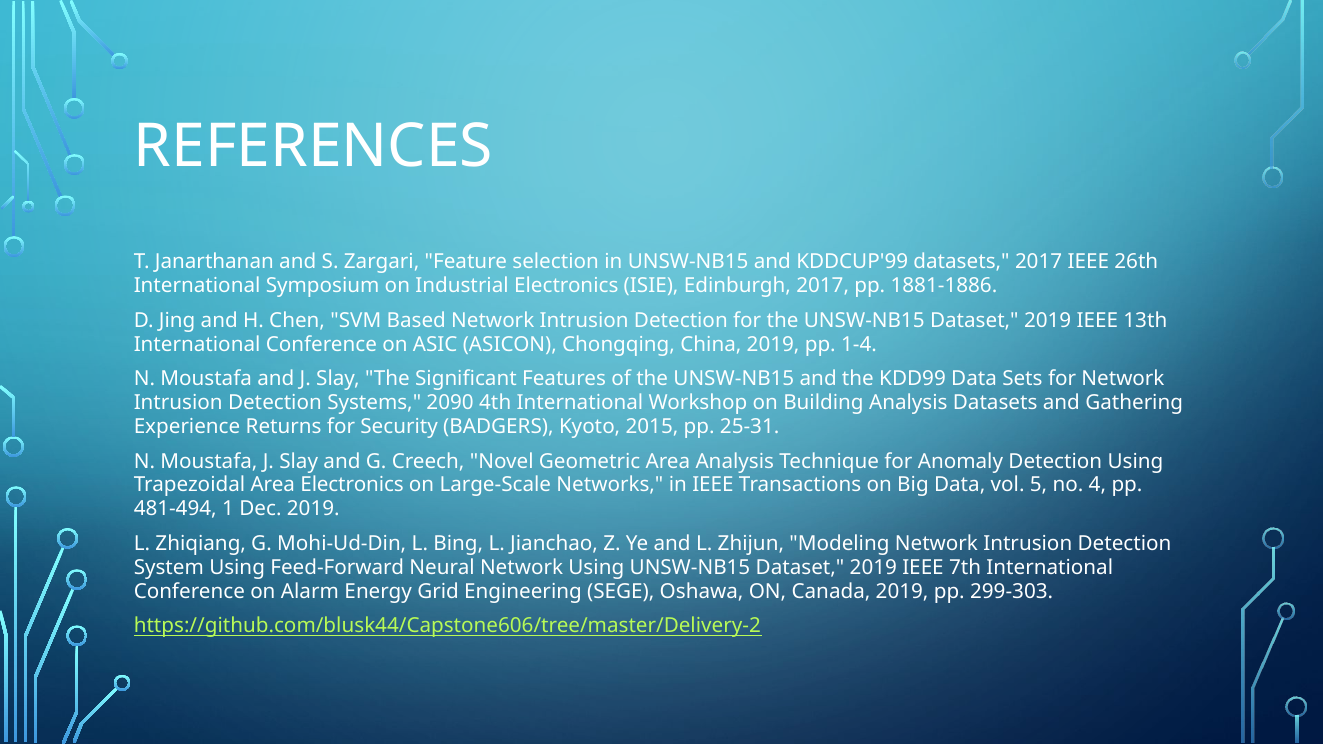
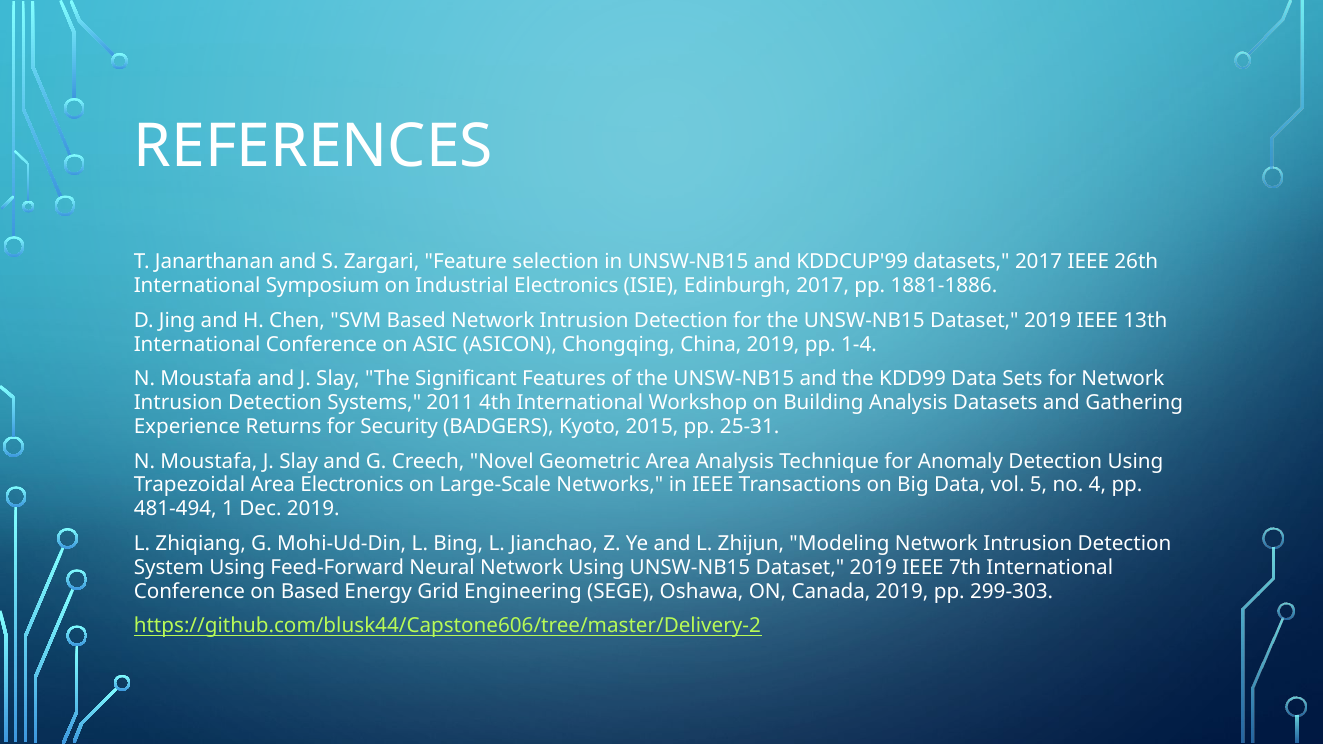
2090: 2090 -> 2011
on Alarm: Alarm -> Based
